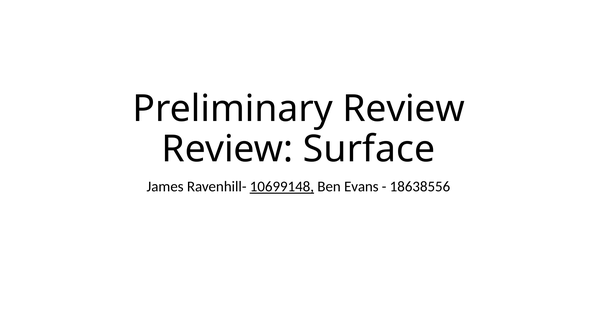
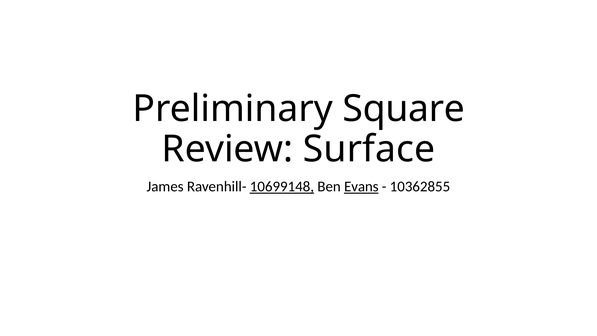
Preliminary Review: Review -> Square
Evans underline: none -> present
18638556: 18638556 -> 10362855
